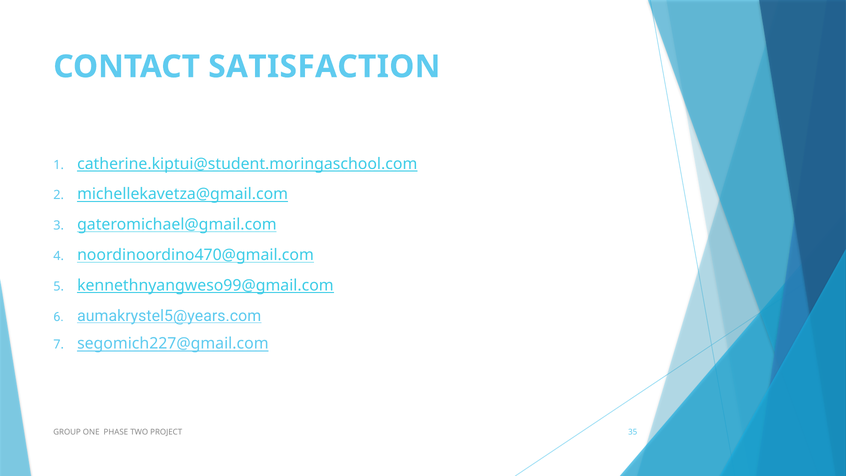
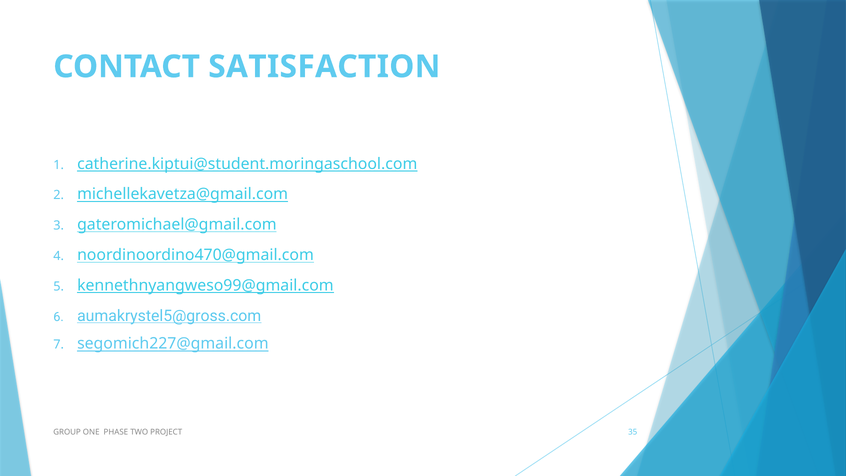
aumakrystel5@years.com: aumakrystel5@years.com -> aumakrystel5@gross.com
